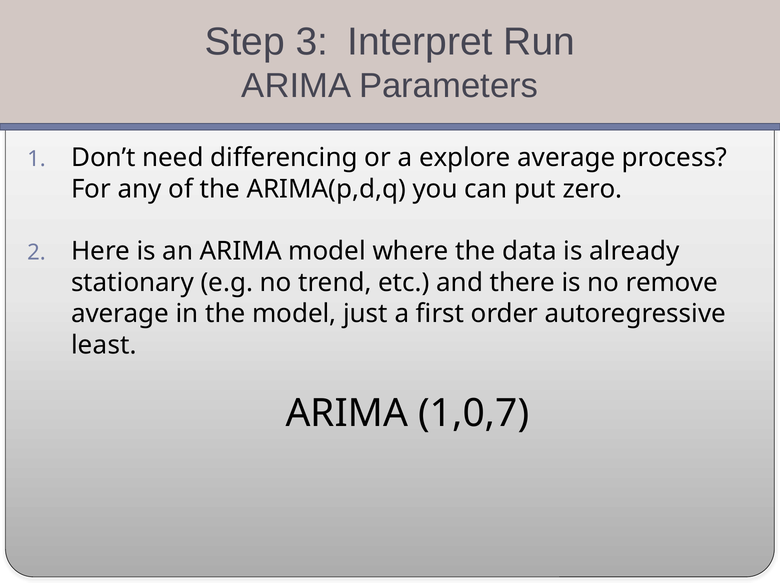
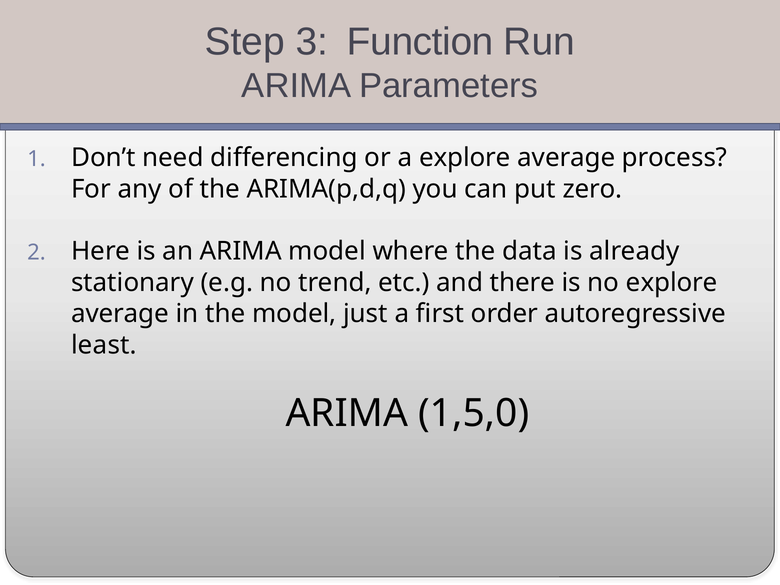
Interpret: Interpret -> Function
no remove: remove -> explore
1,0,7: 1,0,7 -> 1,5,0
